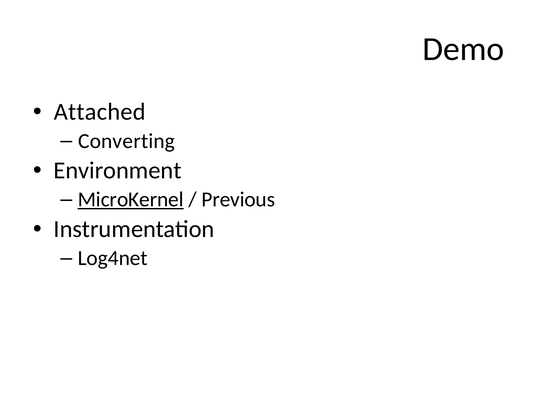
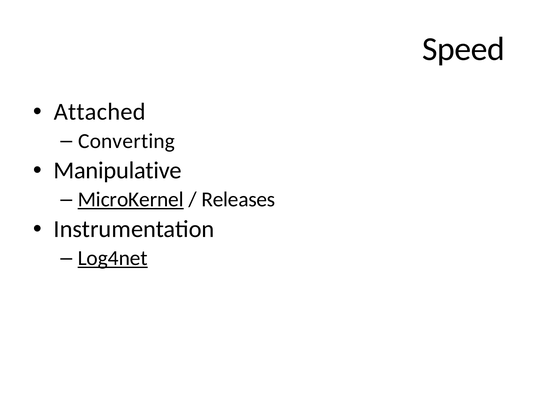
Demo: Demo -> Speed
Environment: Environment -> Manipulative
Previous: Previous -> Releases
Log4net underline: none -> present
